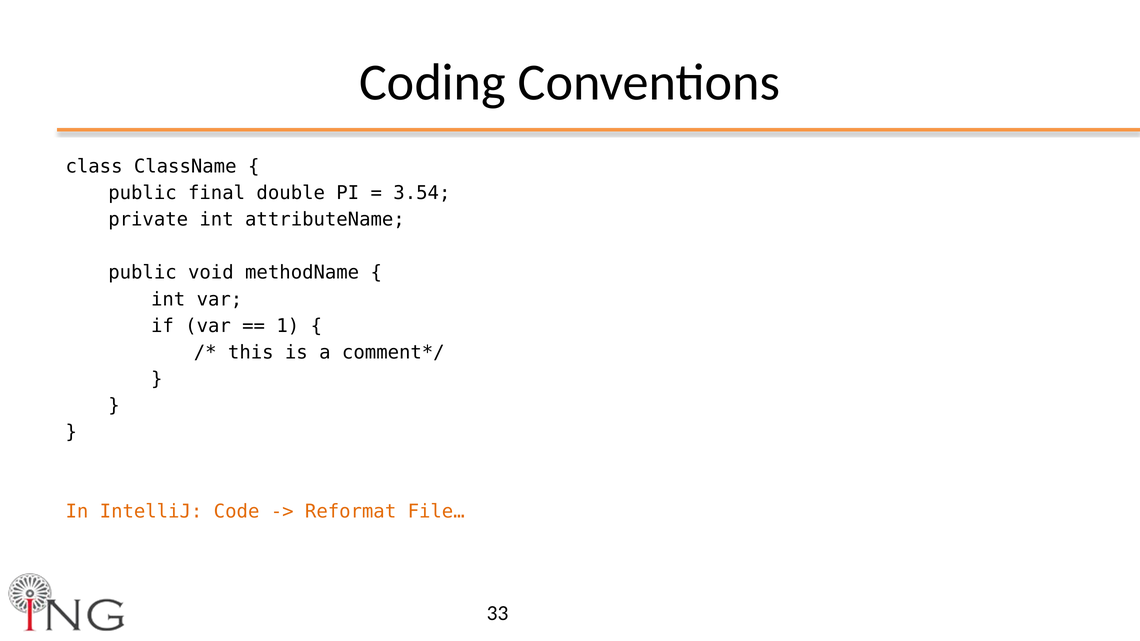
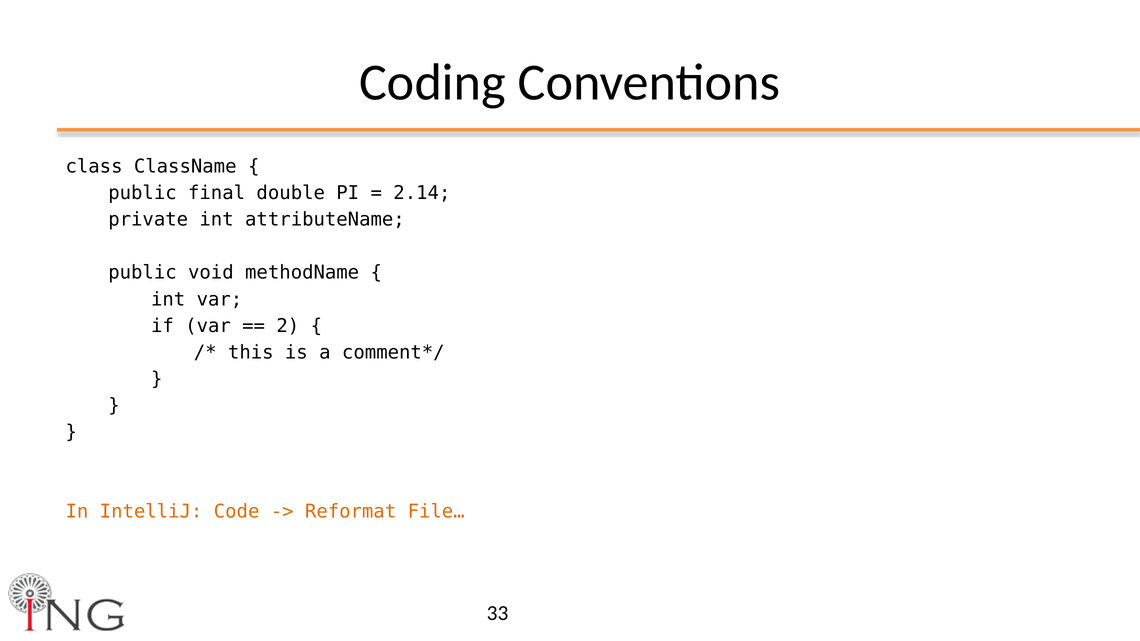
3.54: 3.54 -> 2.14
1: 1 -> 2
